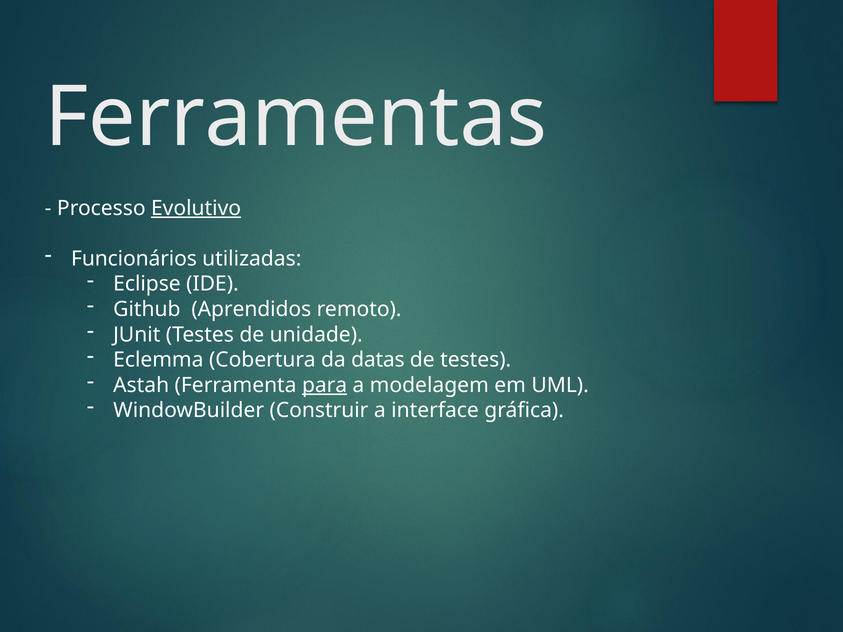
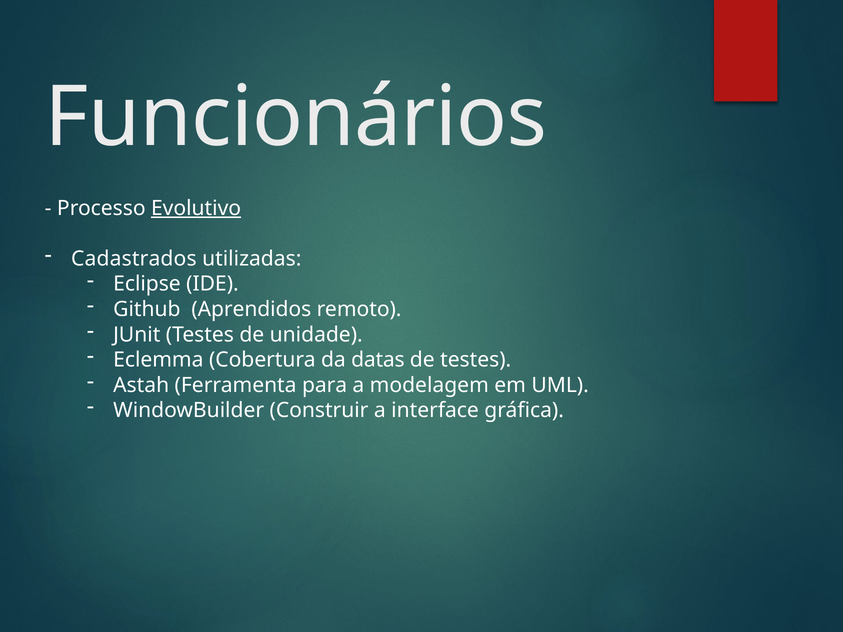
Ferramentas: Ferramentas -> Funcionários
Funcionários: Funcionários -> Cadastrados
para underline: present -> none
